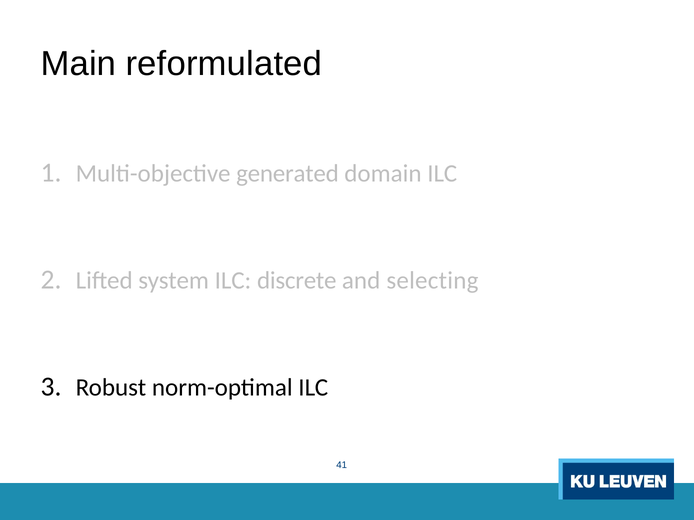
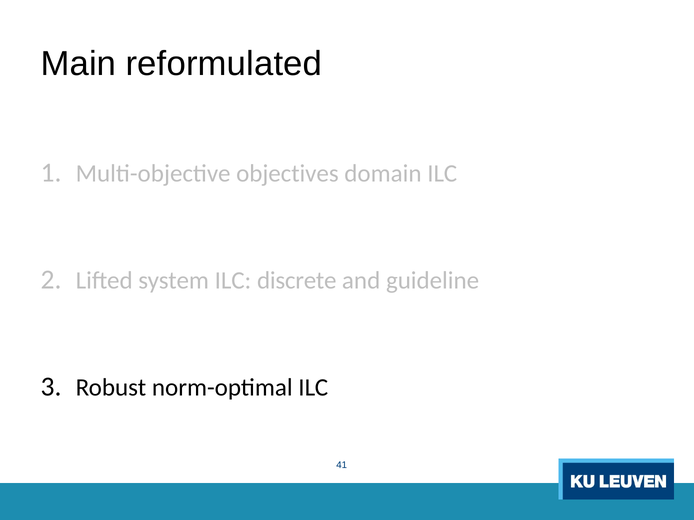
generated: generated -> objectives
selecting: selecting -> guideline
